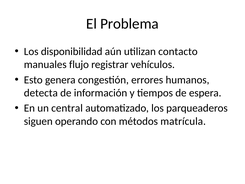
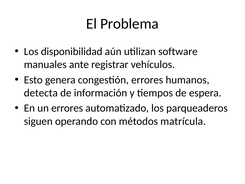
contacto: contacto -> software
flujo: flujo -> ante
un central: central -> errores
